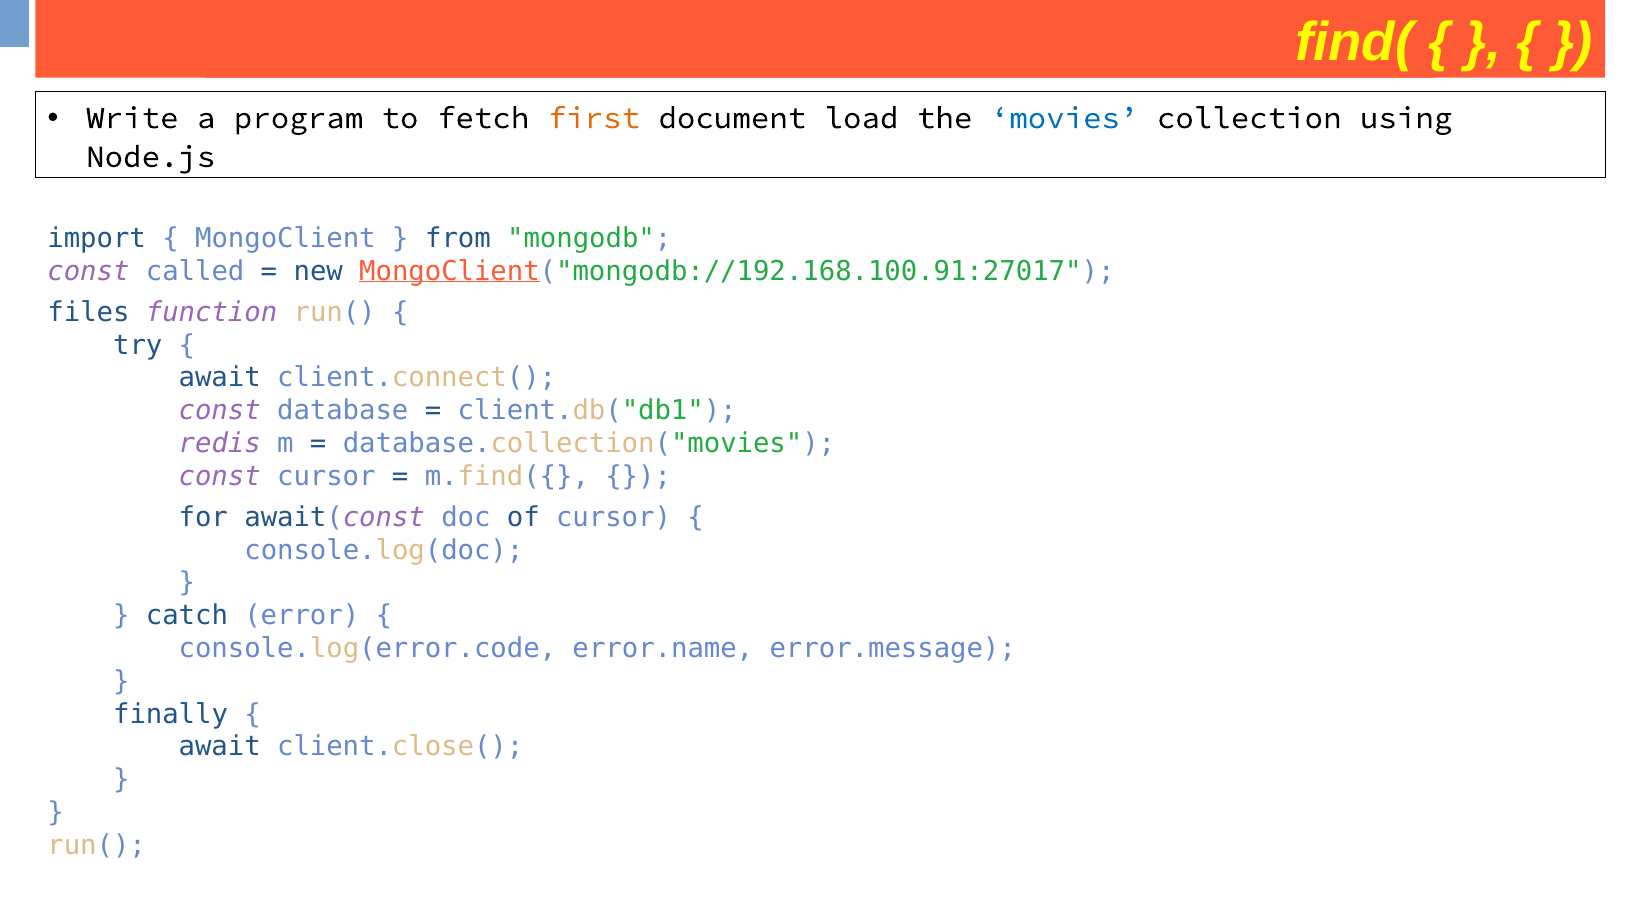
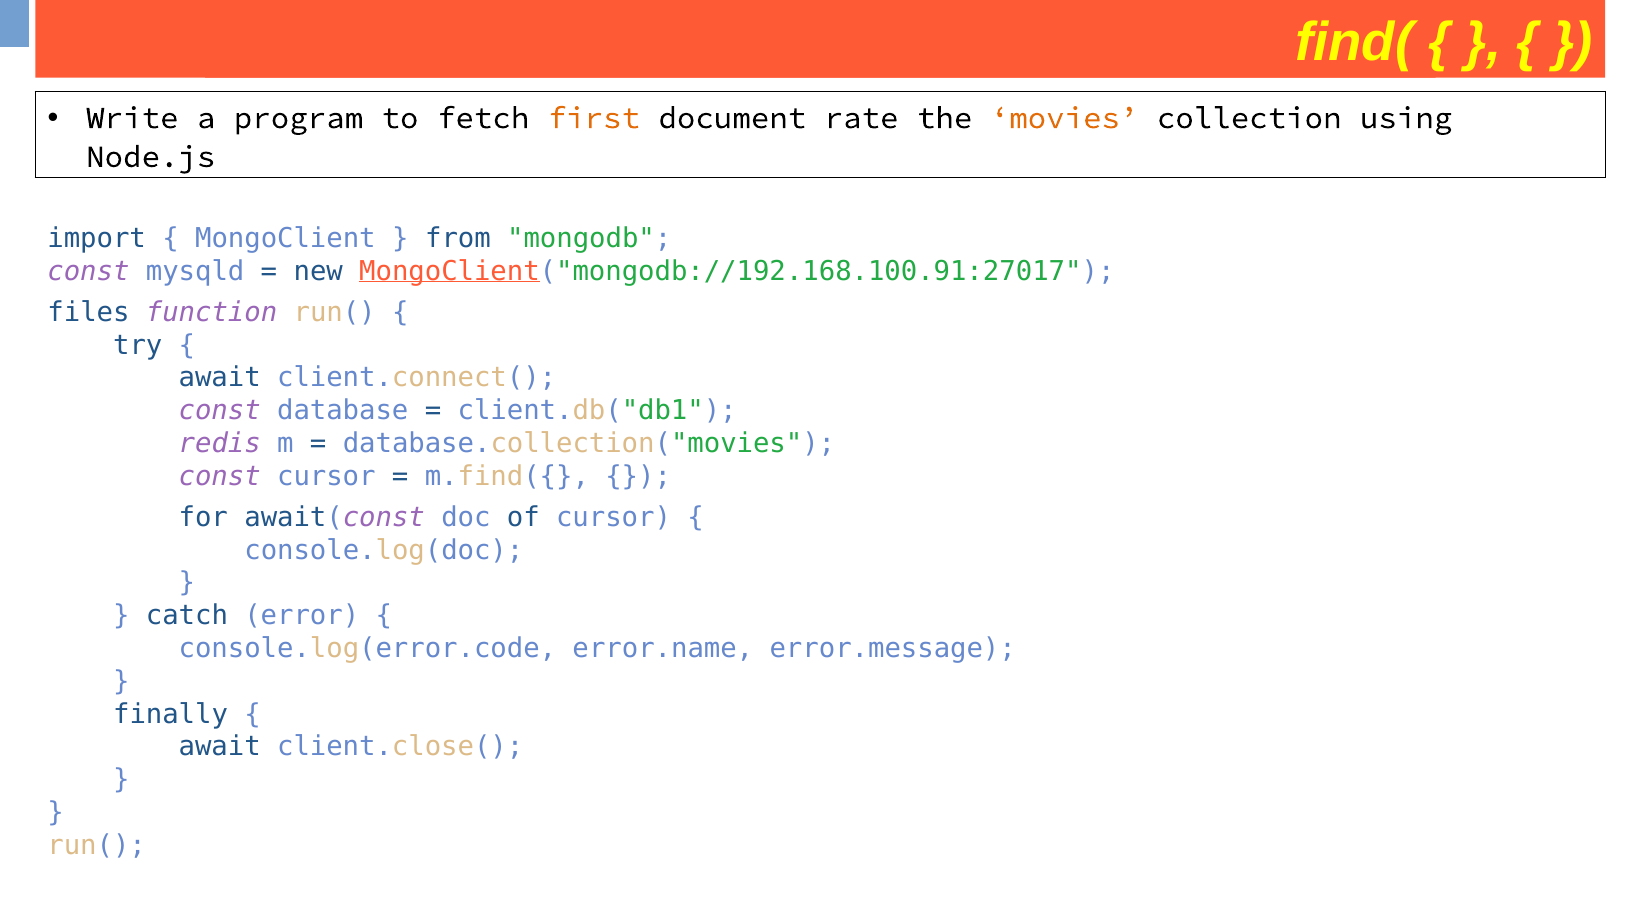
load: load -> rate
movies at (1065, 118) colour: blue -> orange
called: called -> mysqld
